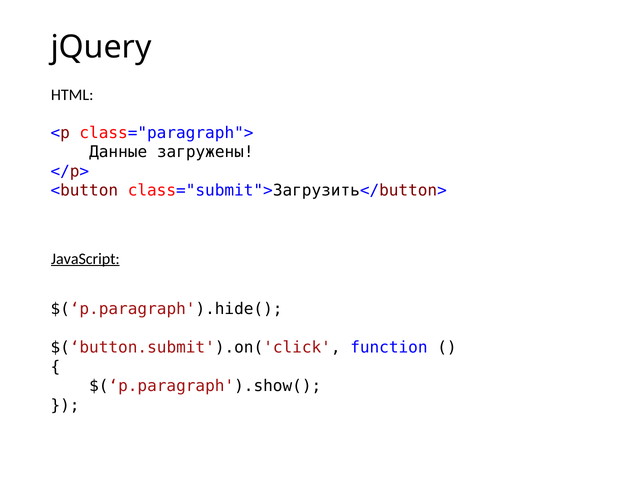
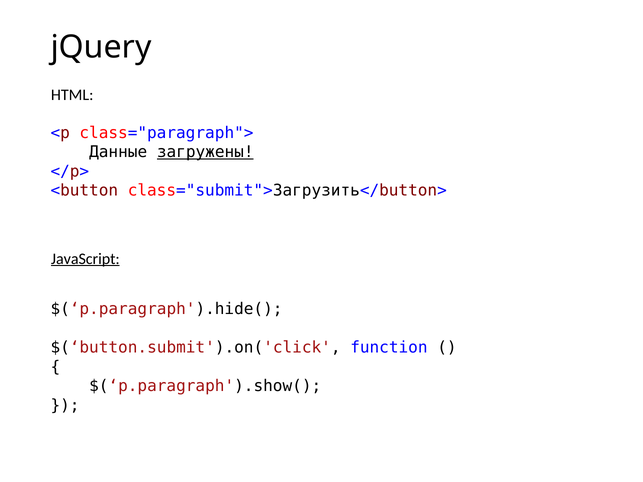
загружены underline: none -> present
